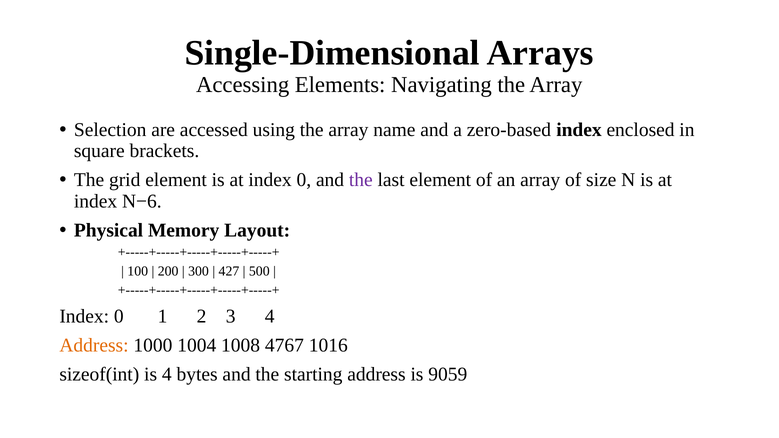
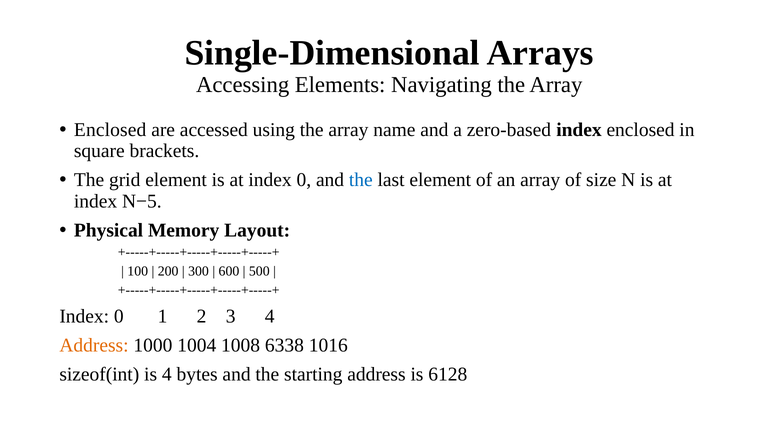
Selection at (110, 130): Selection -> Enclosed
the at (361, 180) colour: purple -> blue
N−6: N−6 -> N−5
427: 427 -> 600
4767: 4767 -> 6338
9059: 9059 -> 6128
